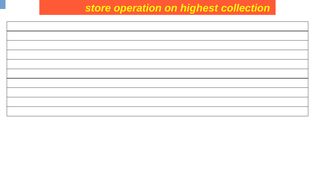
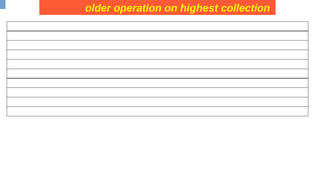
store: store -> older
